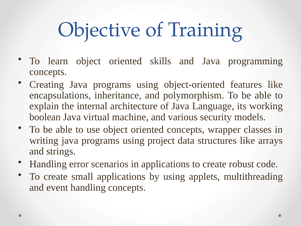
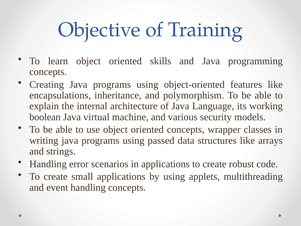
project: project -> passed
